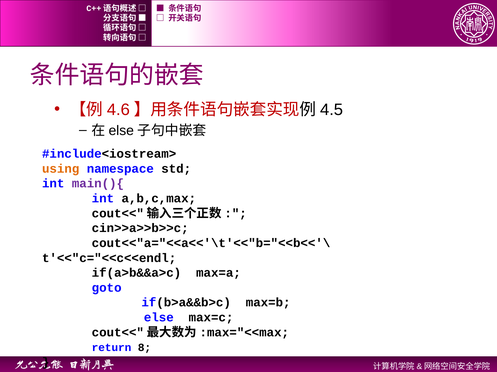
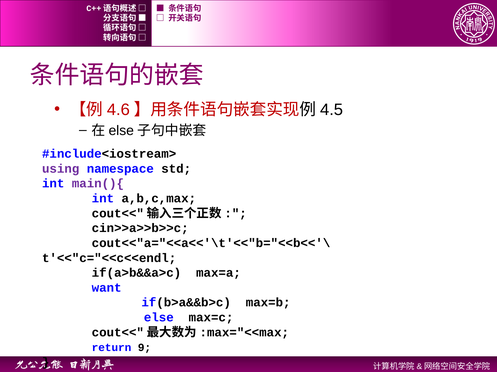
using colour: orange -> purple
goto: goto -> want
8: 8 -> 9
